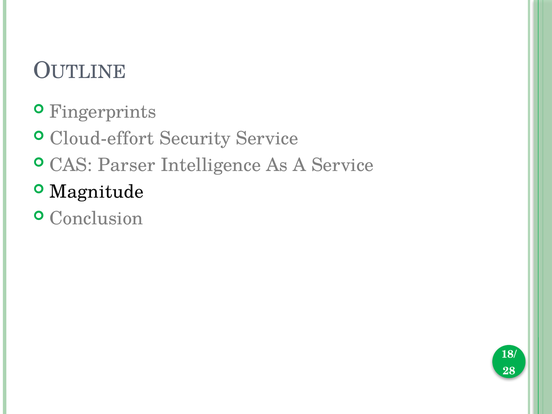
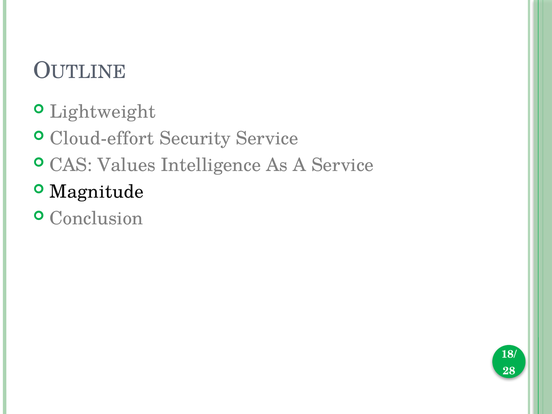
Fingerprints: Fingerprints -> Lightweight
Parser: Parser -> Values
